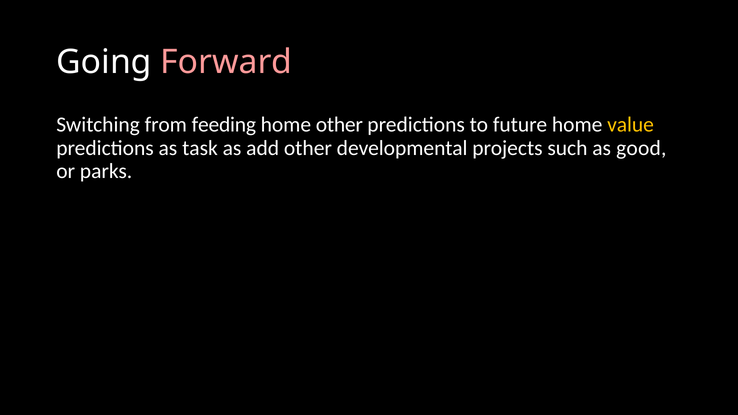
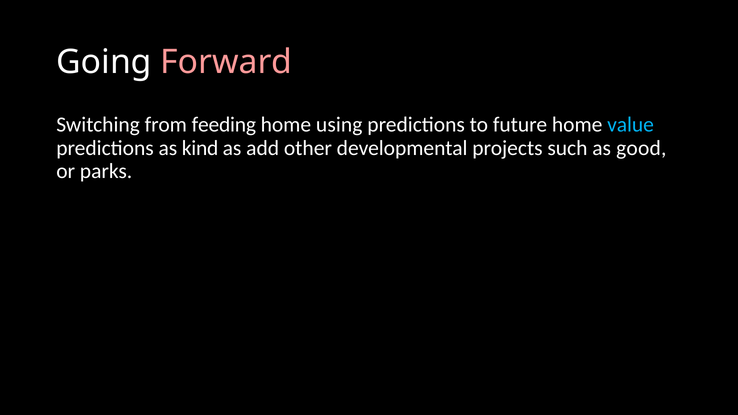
home other: other -> using
value colour: yellow -> light blue
task: task -> kind
